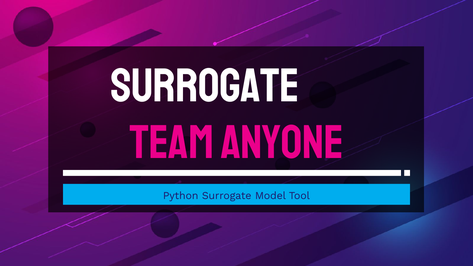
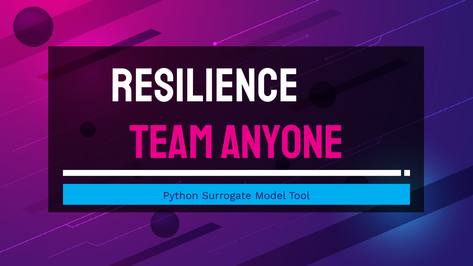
Surrogate at (205, 86): Surrogate -> Resilience
